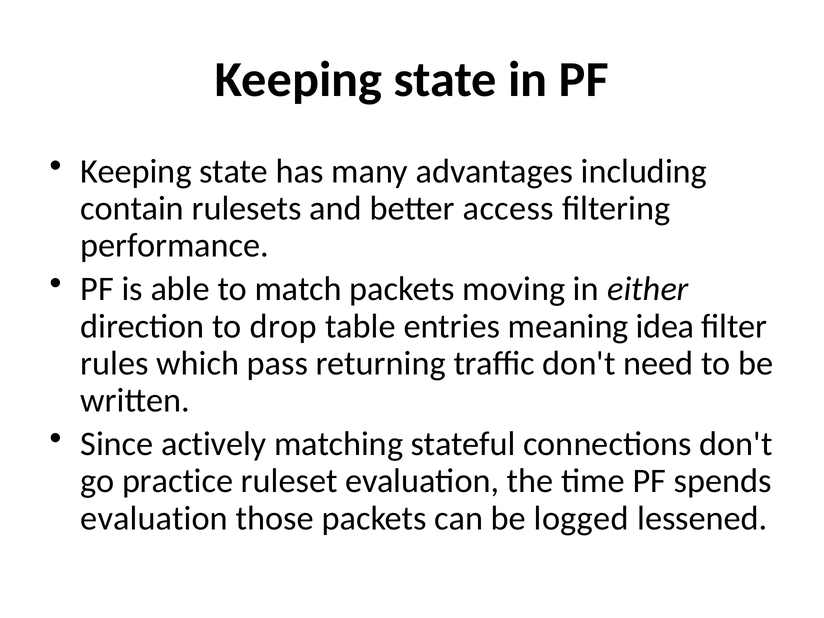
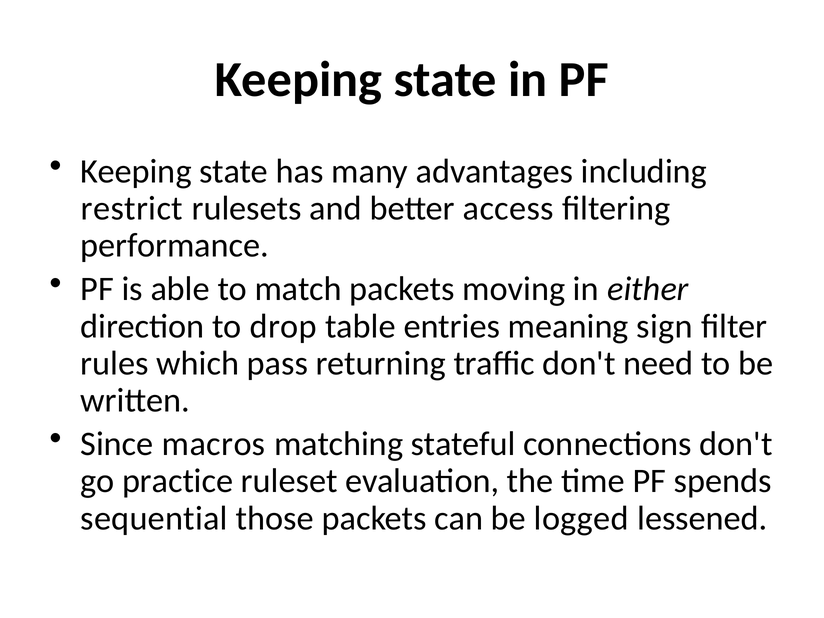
contain: contain -> restrict
idea: idea -> sign
actively: actively -> macros
evaluation at (154, 518): evaluation -> sequential
